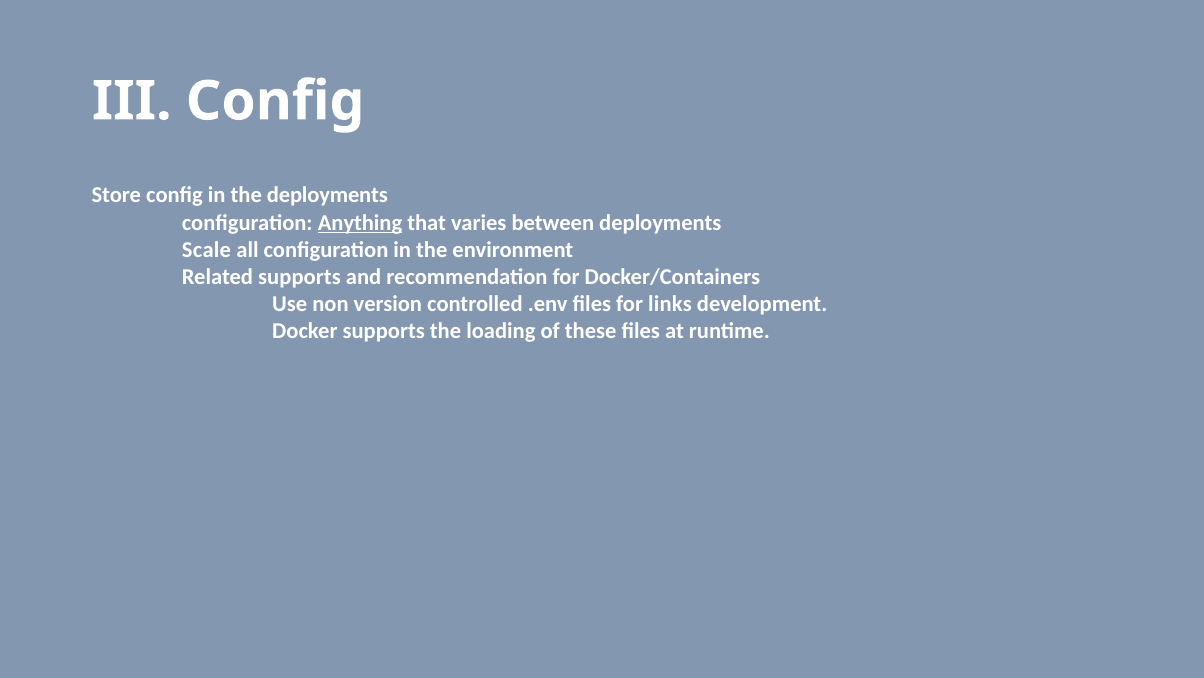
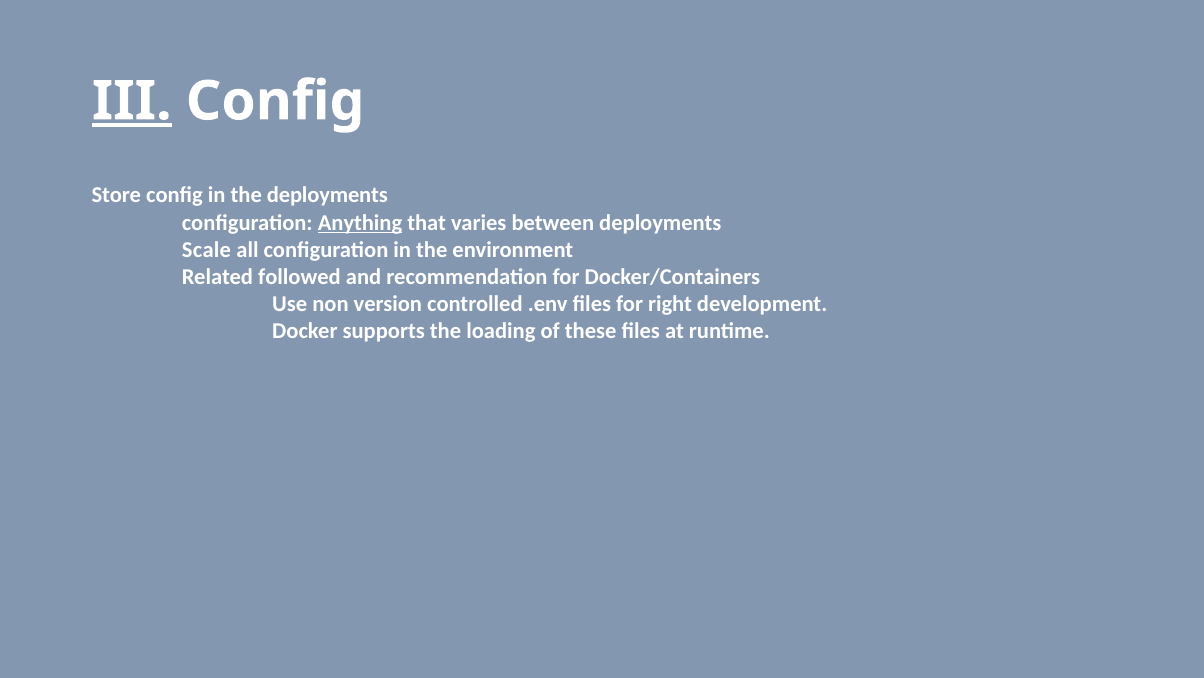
III underline: none -> present
Related supports: supports -> followed
links: links -> right
